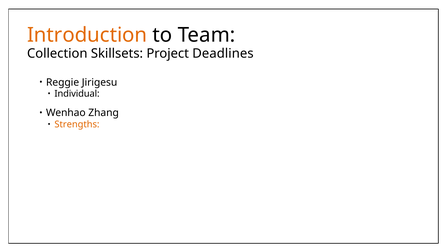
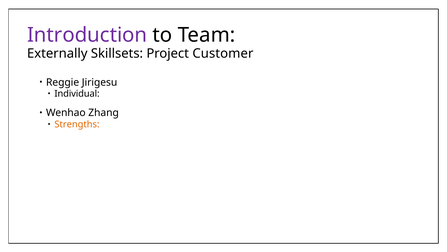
Introduction colour: orange -> purple
Collection: Collection -> Externally
Deadlines: Deadlines -> Customer
